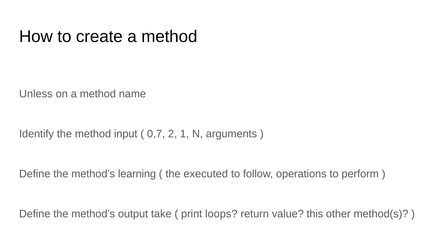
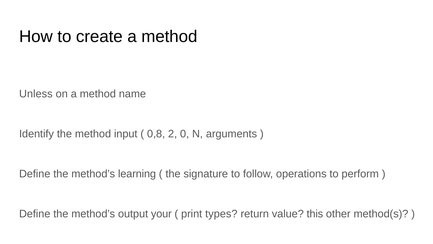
0,7: 0,7 -> 0,8
1: 1 -> 0
executed: executed -> signature
take: take -> your
loops: loops -> types
